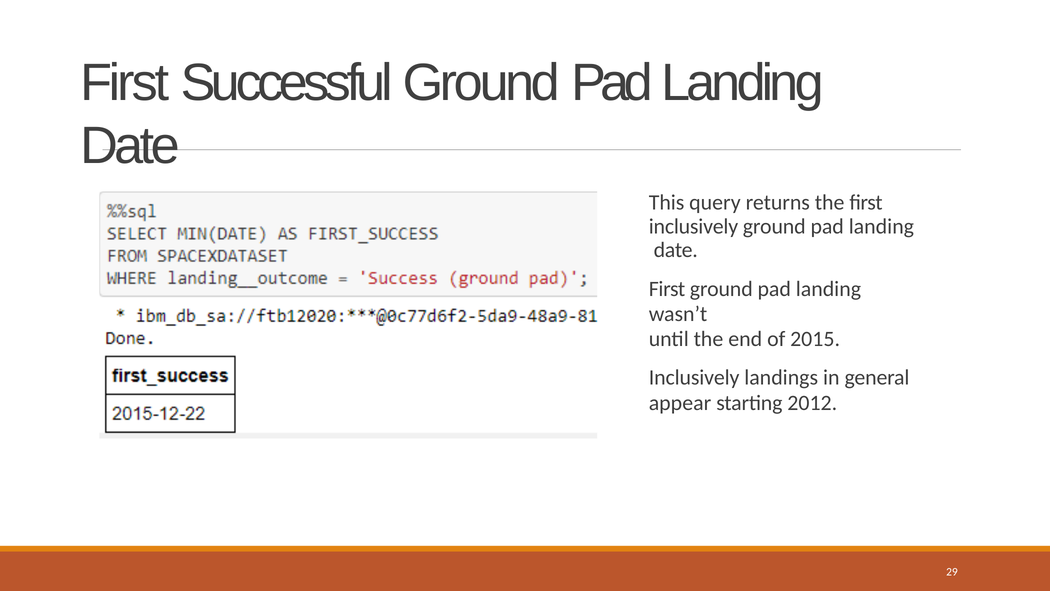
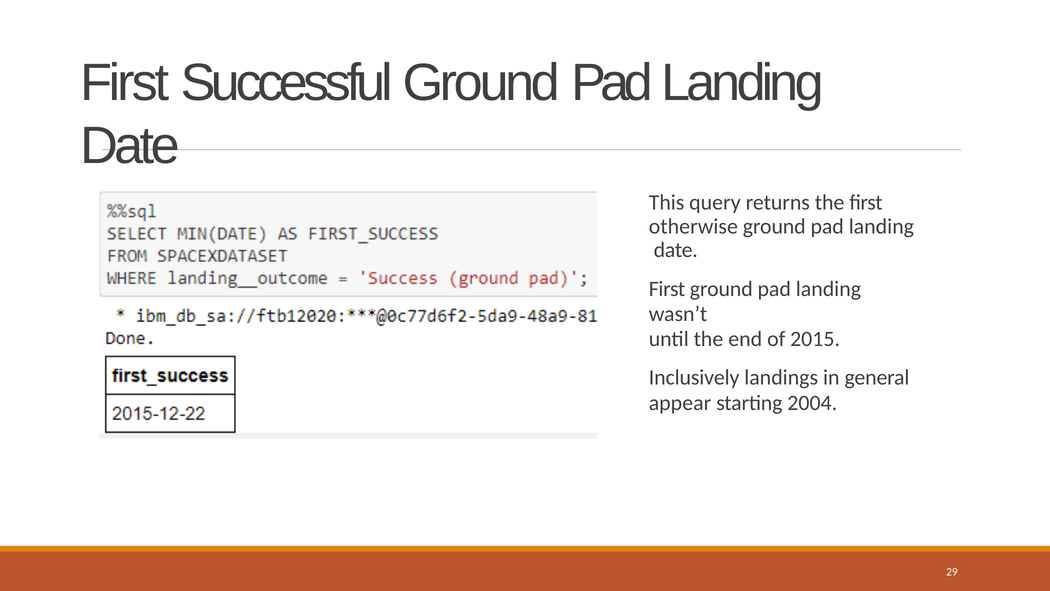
inclusively at (693, 226): inclusively -> otherwise
2012: 2012 -> 2004
